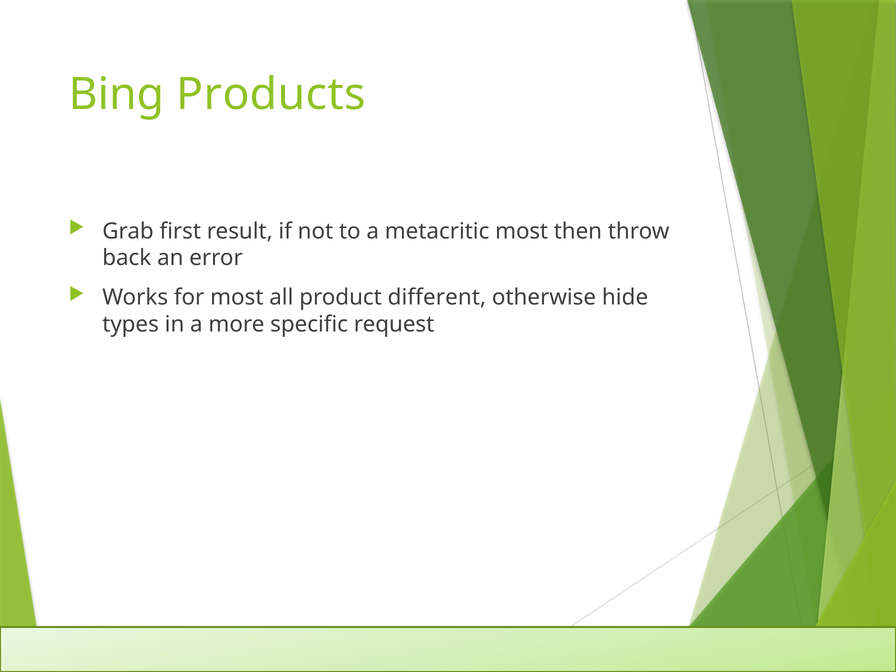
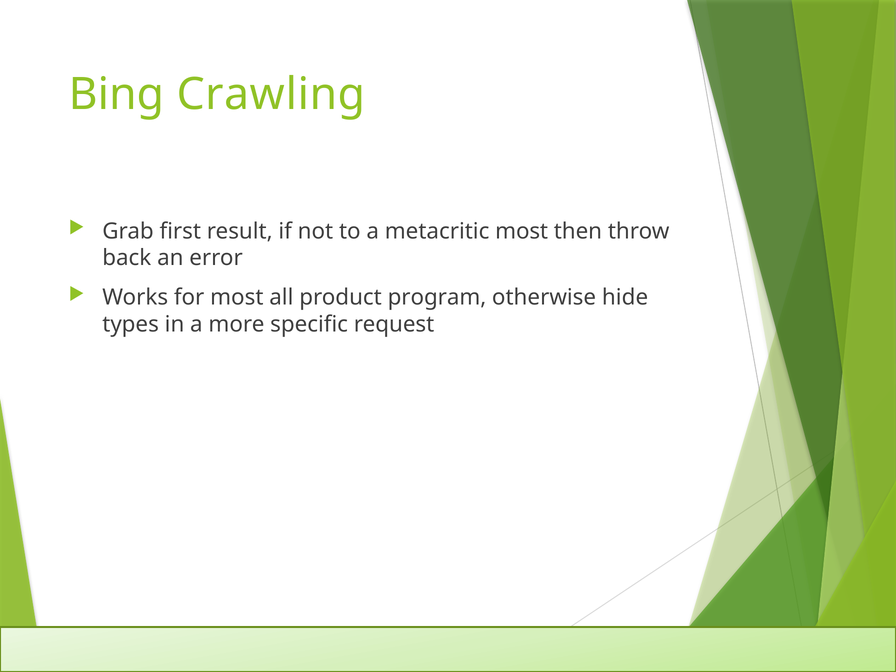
Products: Products -> Crawling
different: different -> program
